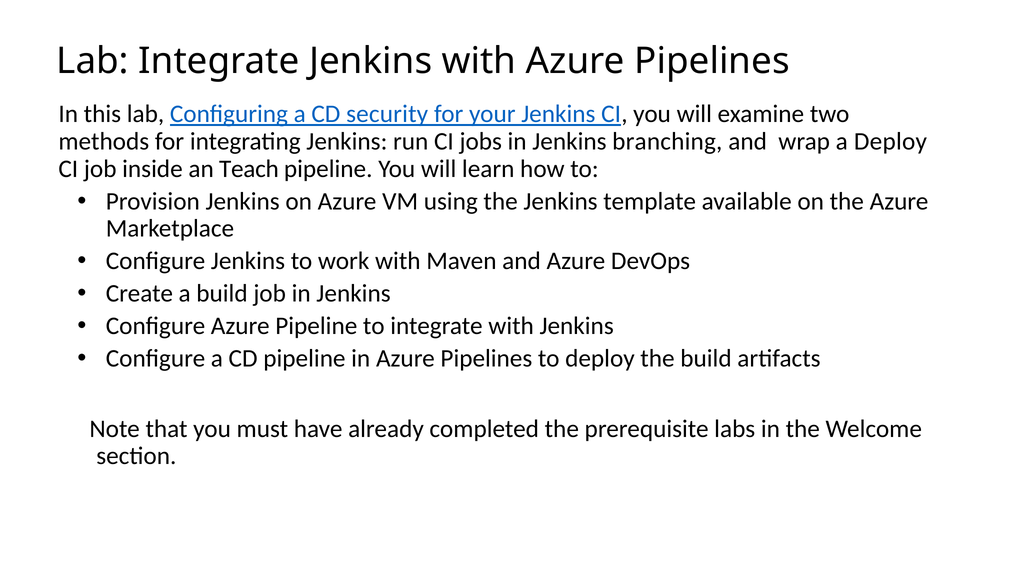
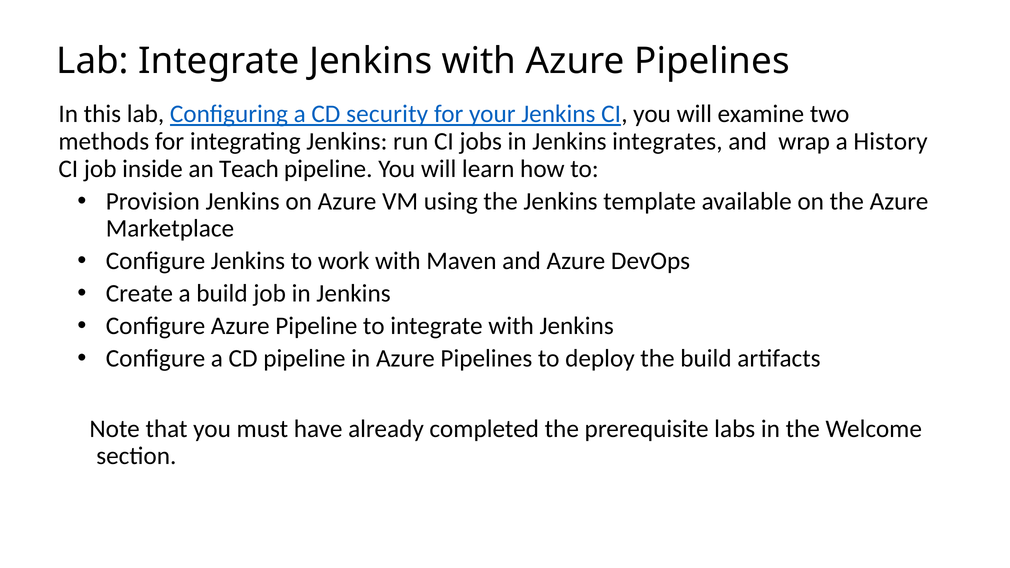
branching: branching -> integrates
a Deploy: Deploy -> History
